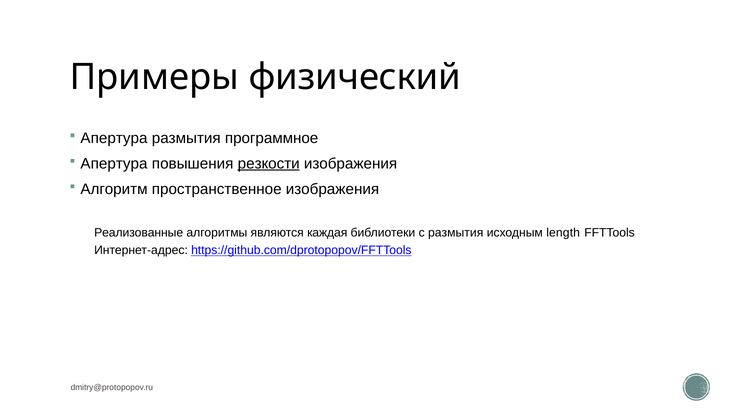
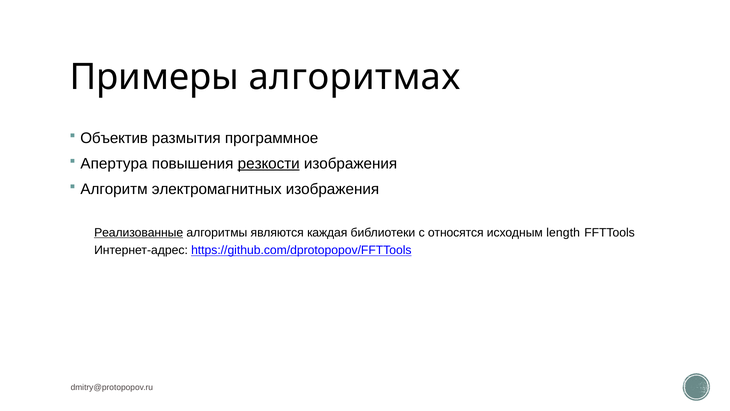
физический: физический -> алгоритмах
Апертура at (114, 138): Апертура -> Объектив
пространственное: пространственное -> электромагнитных
Реализованные underline: none -> present
с размытия: размытия -> относятся
